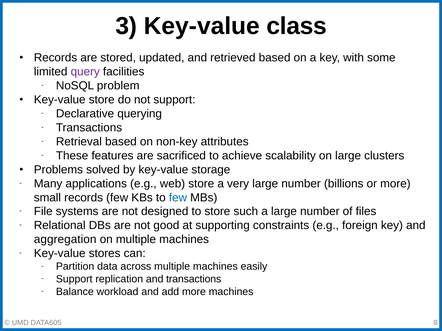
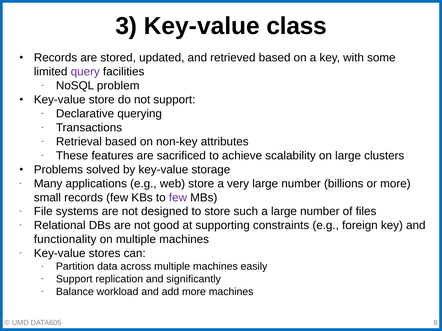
few at (178, 198) colour: blue -> purple
aggregation: aggregation -> functionality
and transactions: transactions -> significantly
